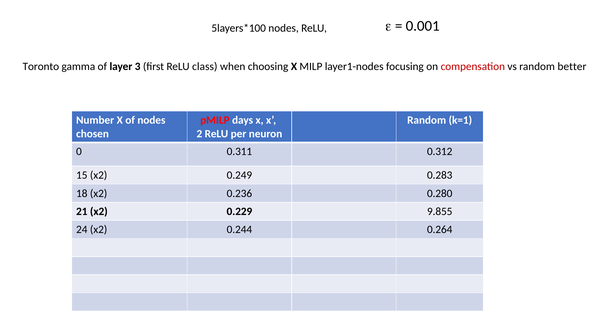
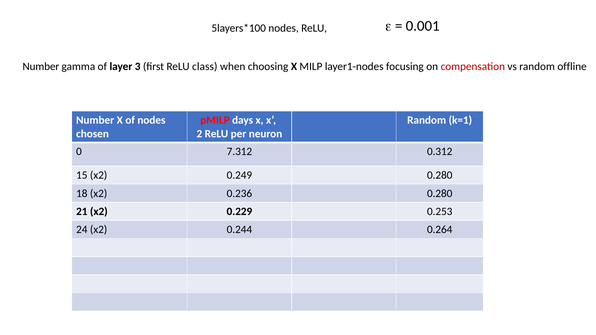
Toronto at (41, 66): Toronto -> Number
better: better -> offline
0.311: 0.311 -> 7.312
0.249 0.283: 0.283 -> 0.280
9.855: 9.855 -> 0.253
